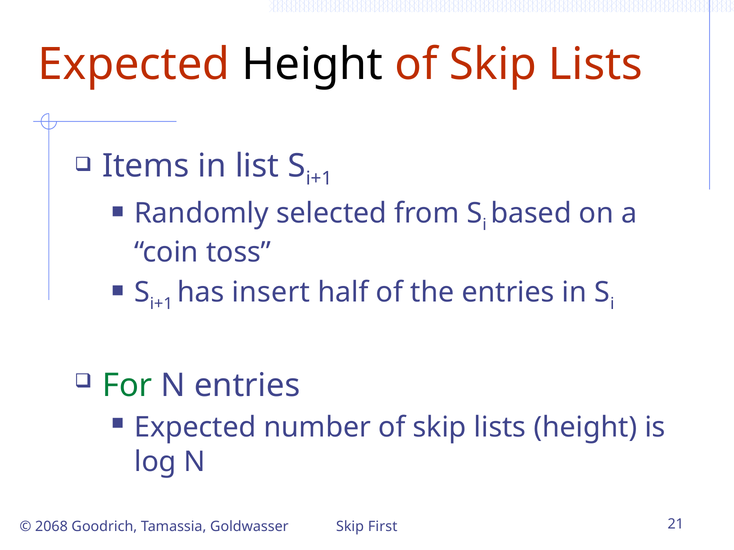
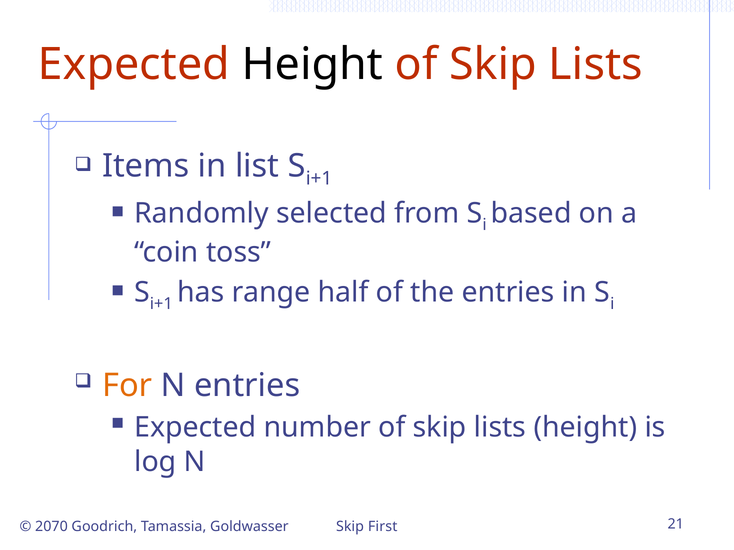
insert: insert -> range
For colour: green -> orange
2068: 2068 -> 2070
